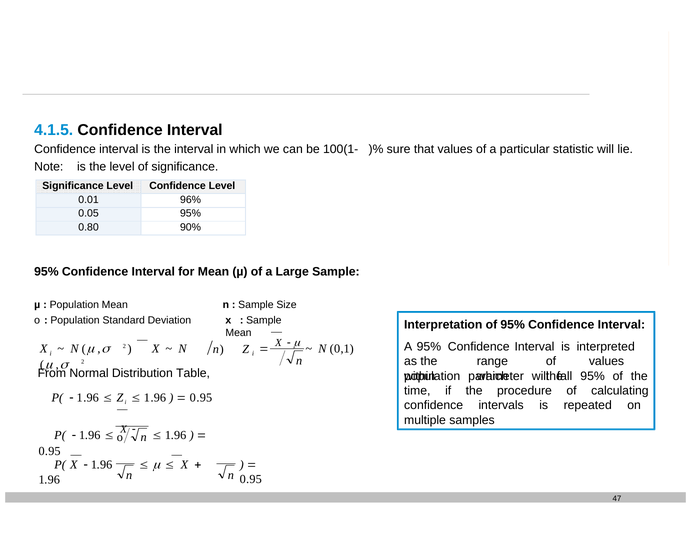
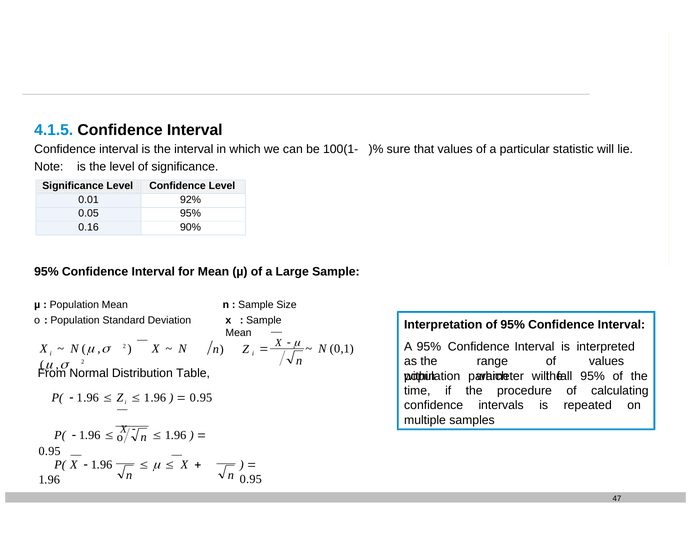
96%: 96% -> 92%
0.80: 0.80 -> 0.16
